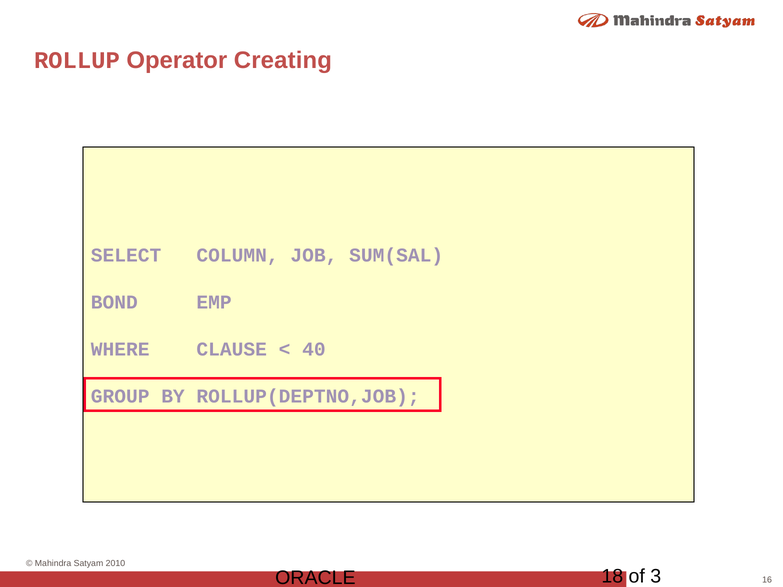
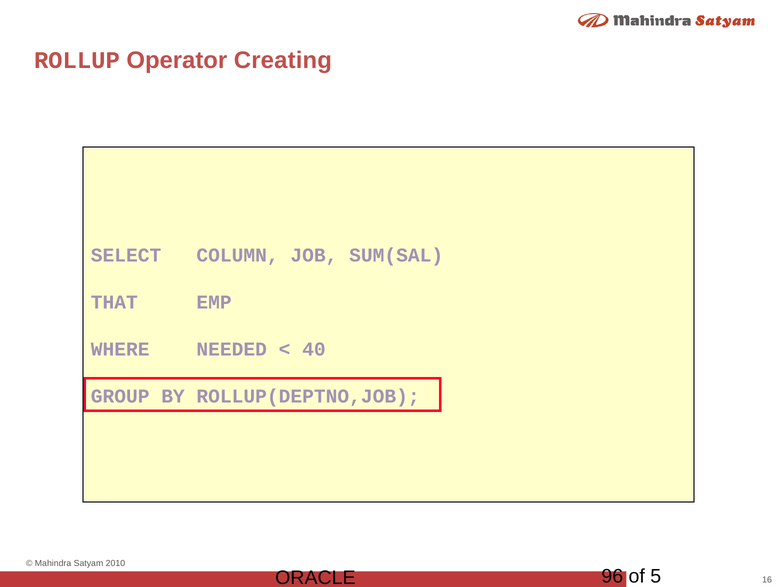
BOND: BOND -> THAT
CLAUSE: CLAUSE -> NEEDED
18: 18 -> 96
3: 3 -> 5
